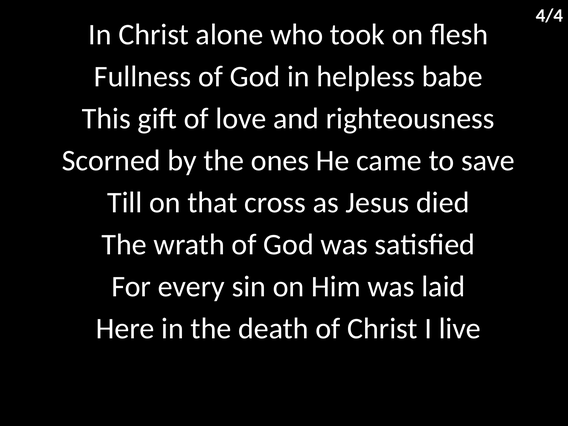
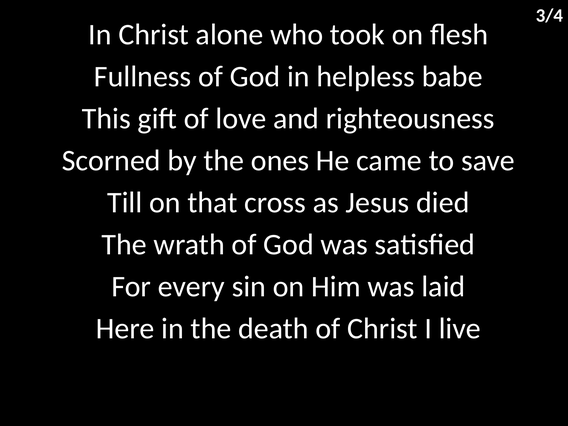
4/4: 4/4 -> 3/4
